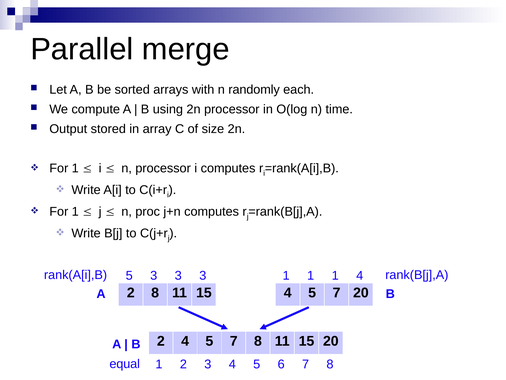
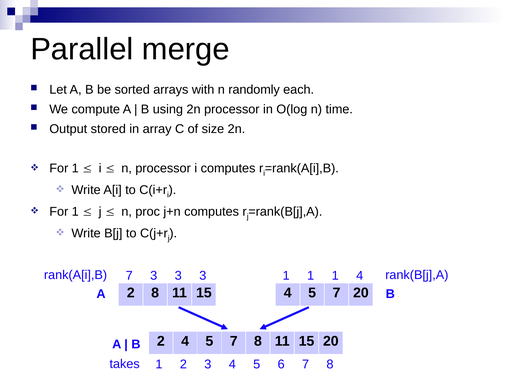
rank(A[i],B 5: 5 -> 7
equal: equal -> takes
